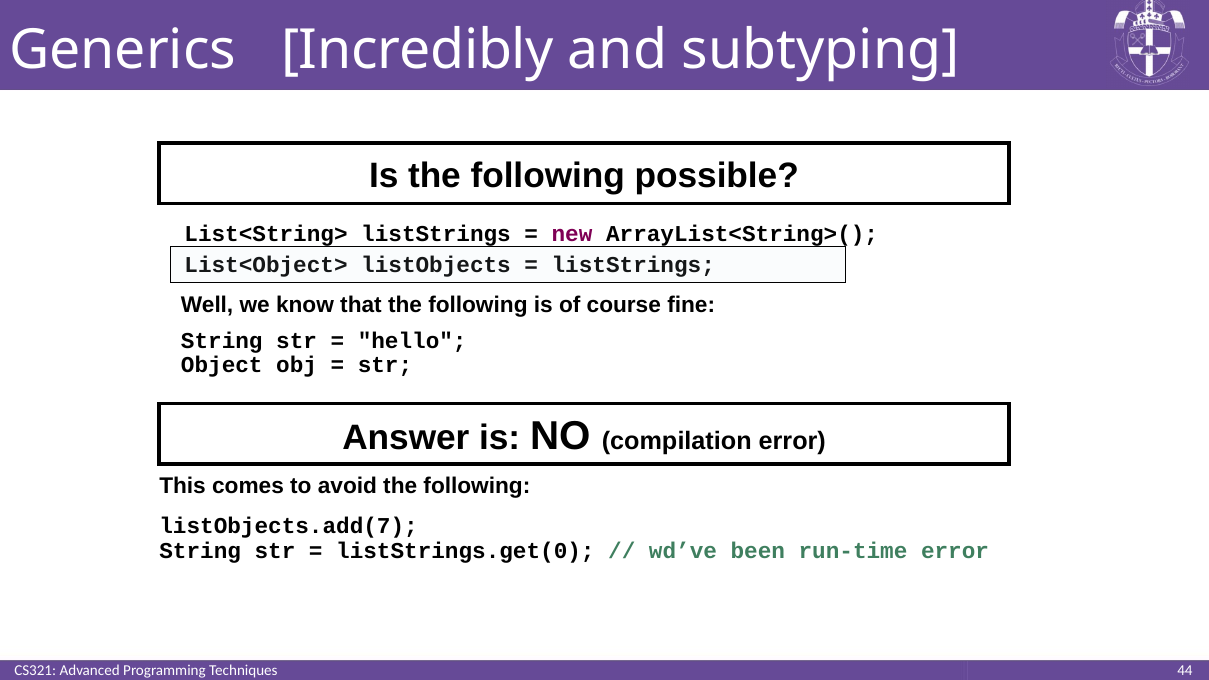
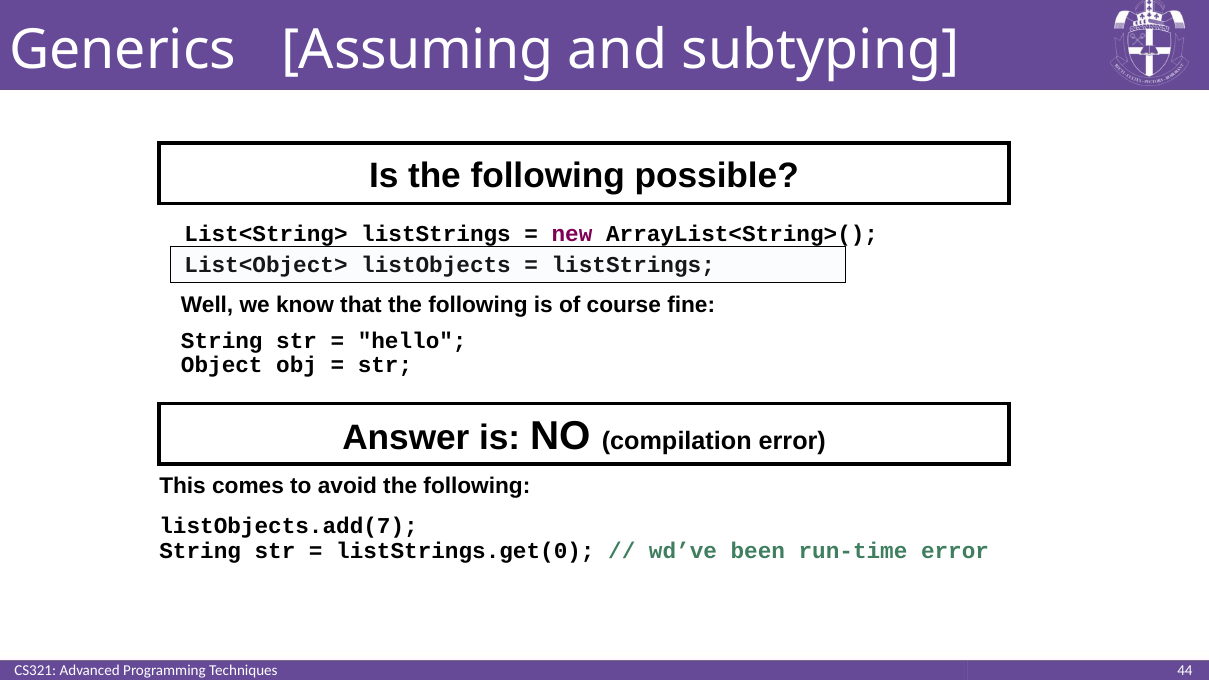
Incredibly: Incredibly -> Assuming
